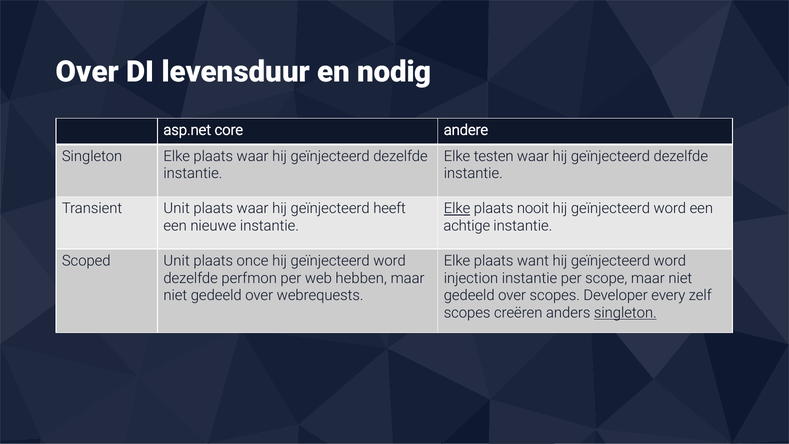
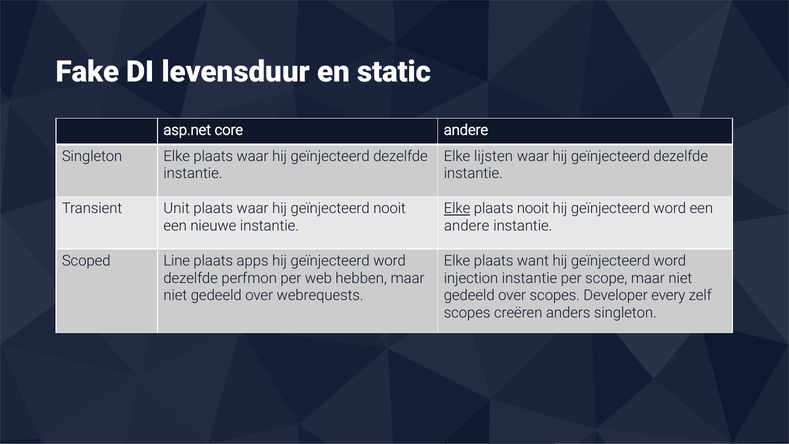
Over at (87, 72): Over -> Fake
nodig: nodig -> static
testen: testen -> lijsten
geïnjecteerd heeft: heeft -> nooit
achtige at (467, 226): achtige -> andere
Scoped Unit: Unit -> Line
once: once -> apps
singleton at (625, 313) underline: present -> none
